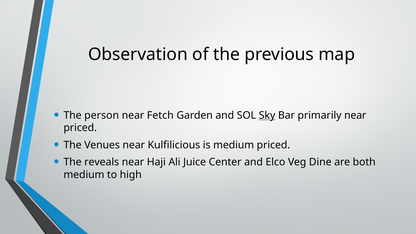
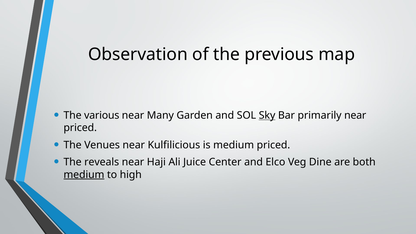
person: person -> various
Fetch: Fetch -> Many
medium at (84, 175) underline: none -> present
